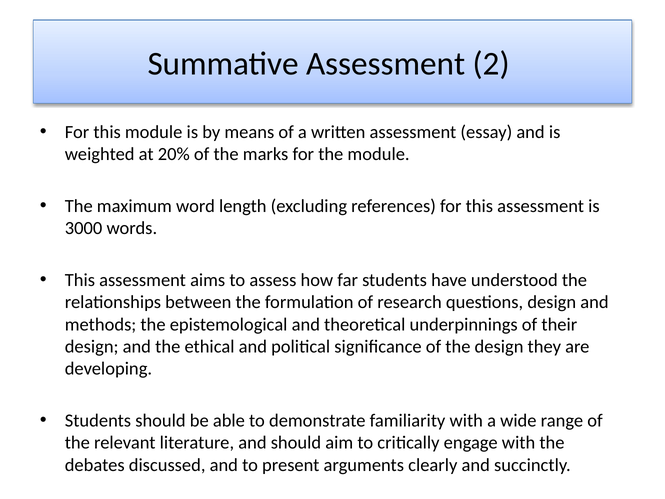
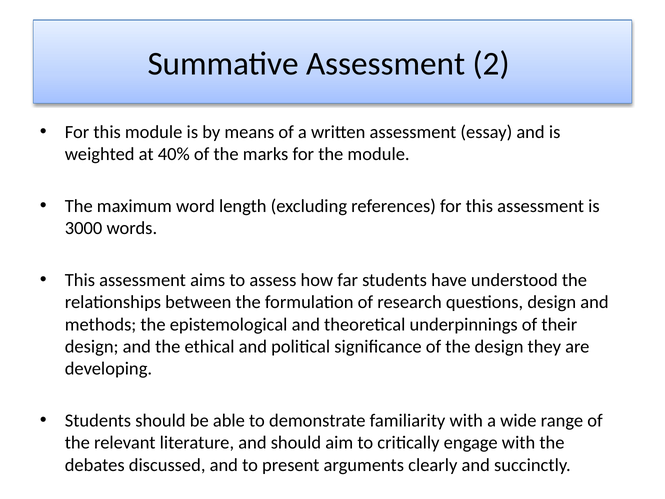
20%: 20% -> 40%
